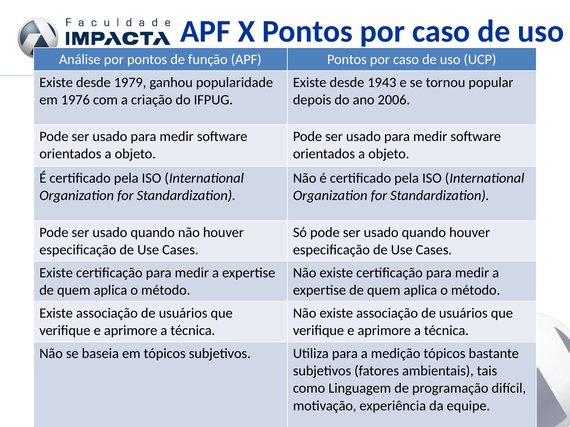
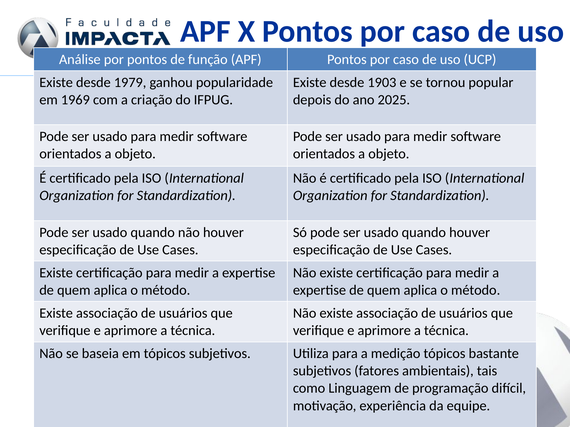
1943: 1943 -> 1903
1976: 1976 -> 1969
2006: 2006 -> 2025
